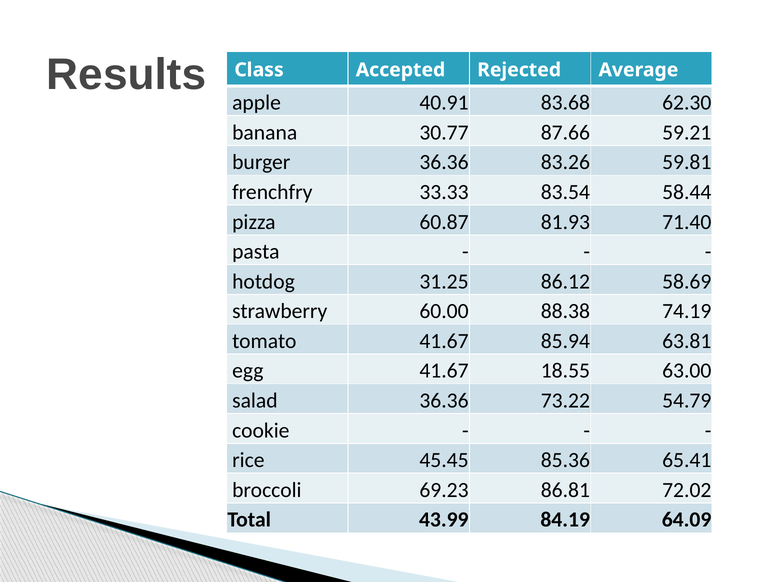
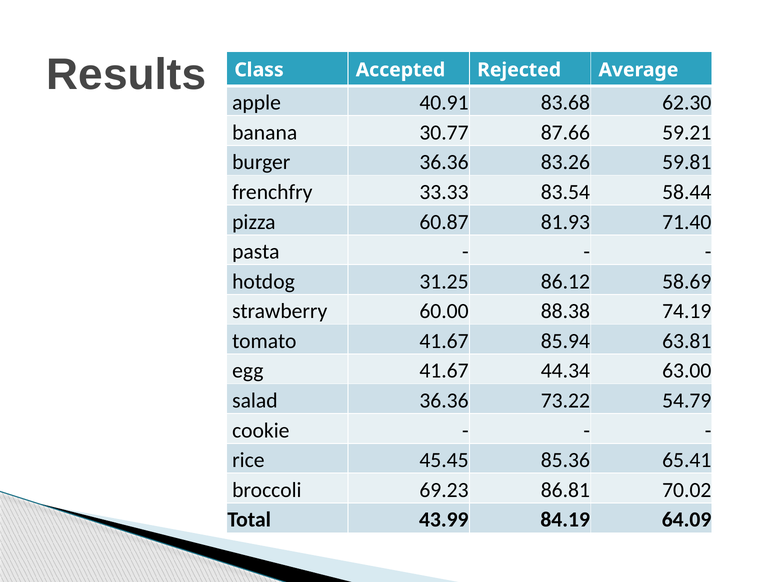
18.55: 18.55 -> 44.34
72.02: 72.02 -> 70.02
